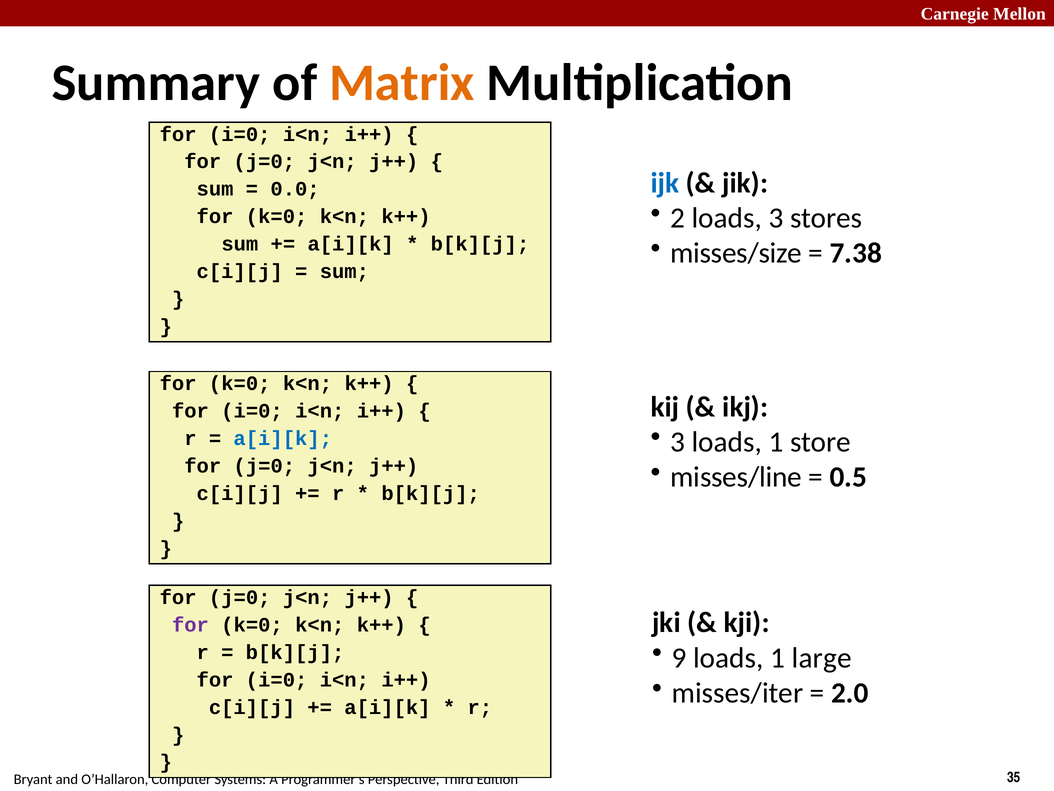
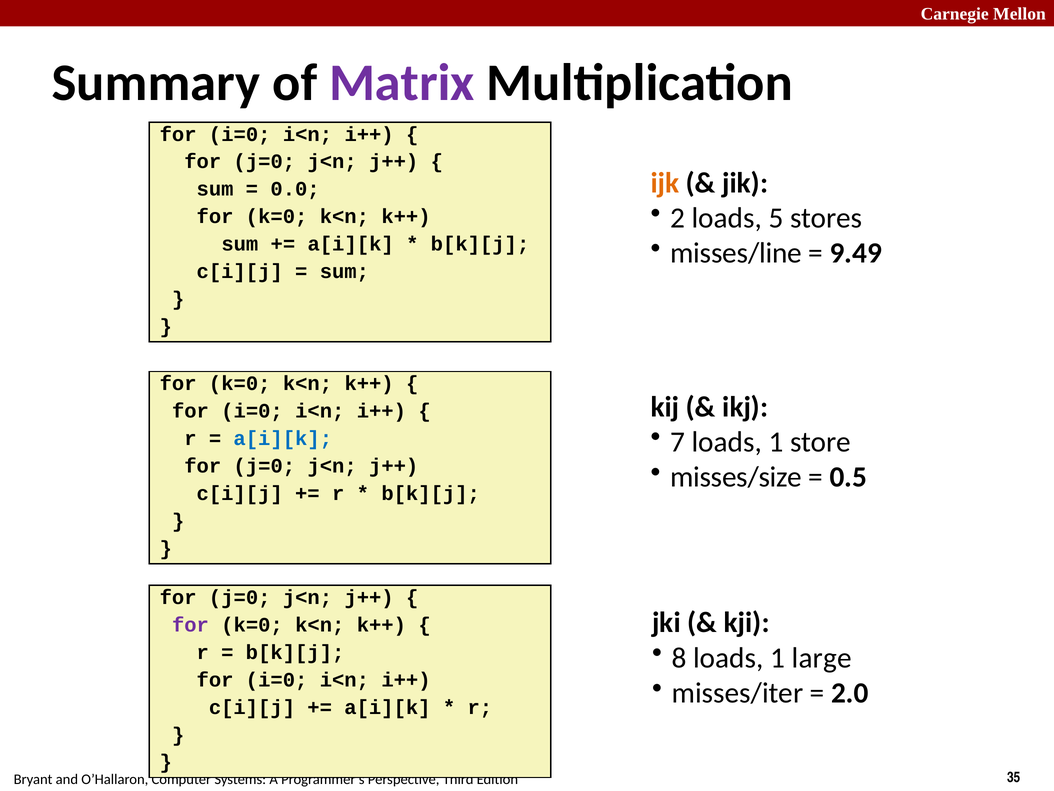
Matrix colour: orange -> purple
ijk colour: blue -> orange
loads 3: 3 -> 5
misses/size: misses/size -> misses/line
7.38: 7.38 -> 9.49
3 at (678, 442): 3 -> 7
misses/line: misses/line -> misses/size
9: 9 -> 8
